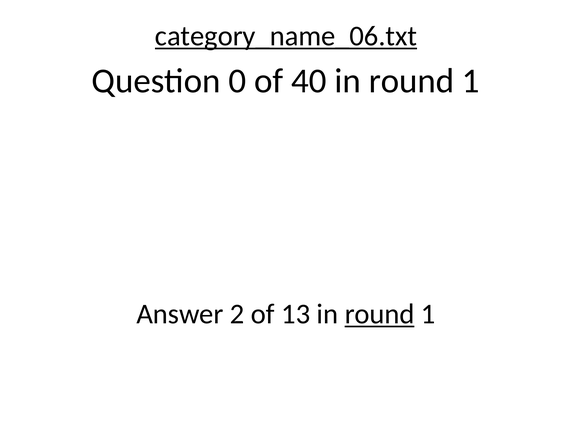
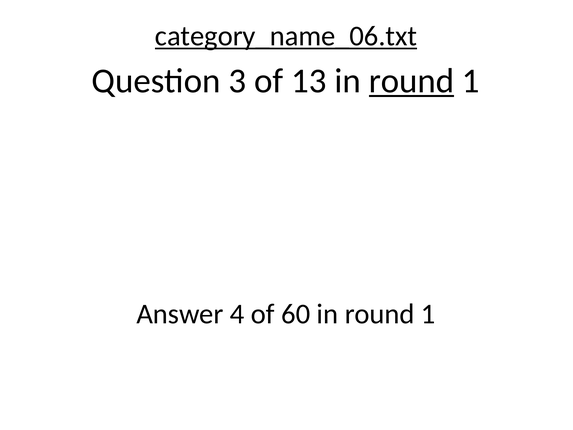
0: 0 -> 3
40: 40 -> 13
round at (412, 81) underline: none -> present
2: 2 -> 4
13: 13 -> 60
round at (380, 314) underline: present -> none
